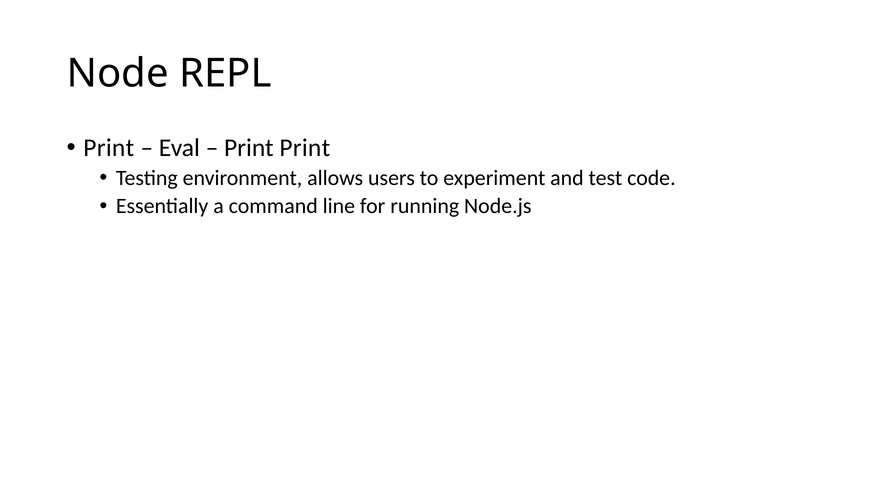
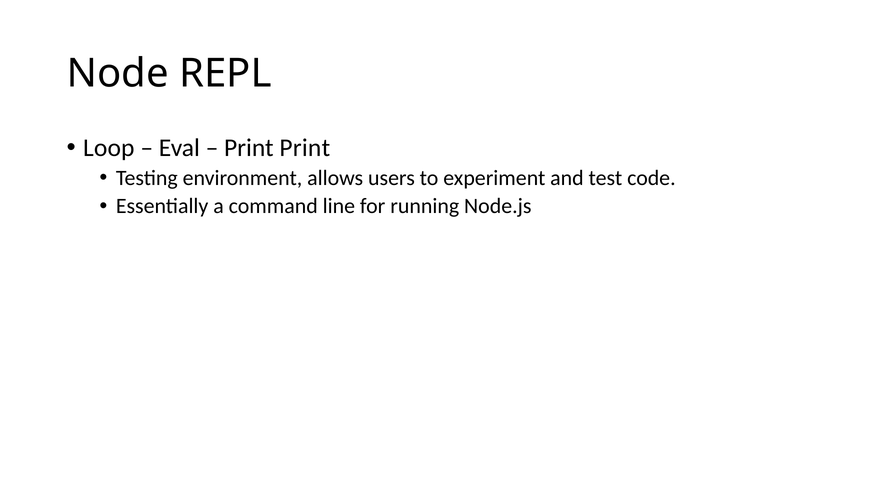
Print at (109, 148): Print -> Loop
